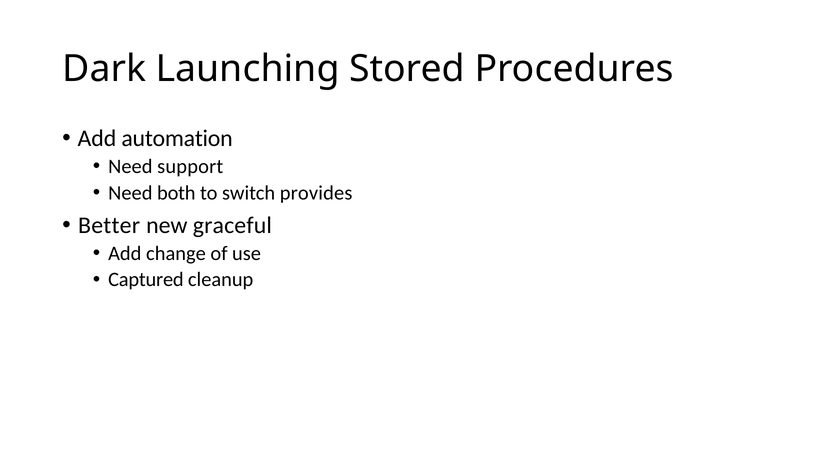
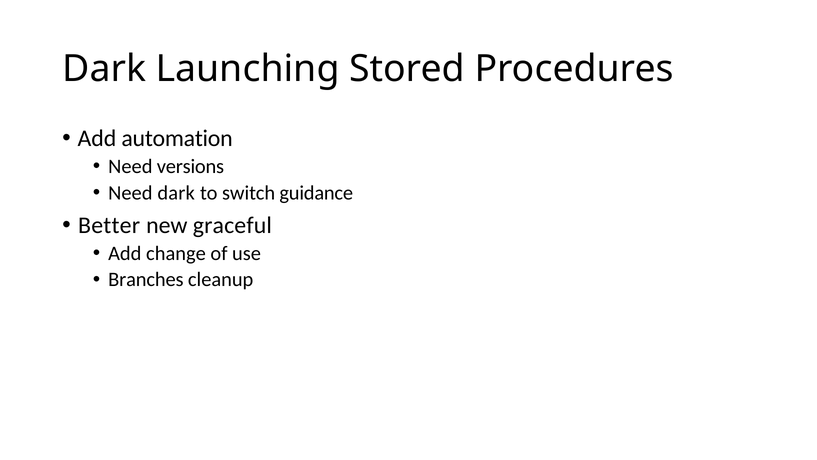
support: support -> versions
Need both: both -> dark
provides: provides -> guidance
Captured: Captured -> Branches
